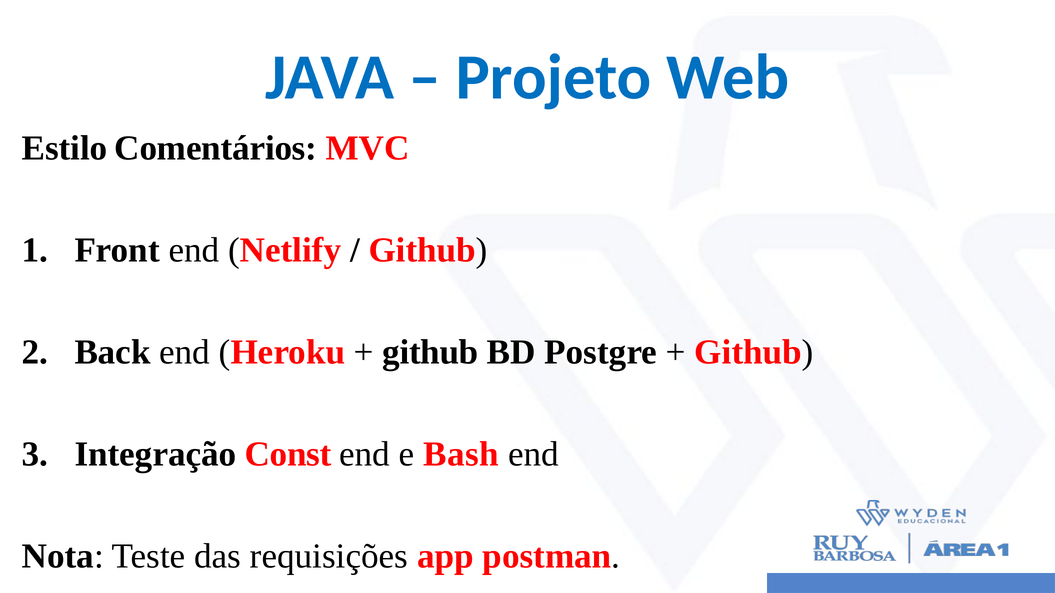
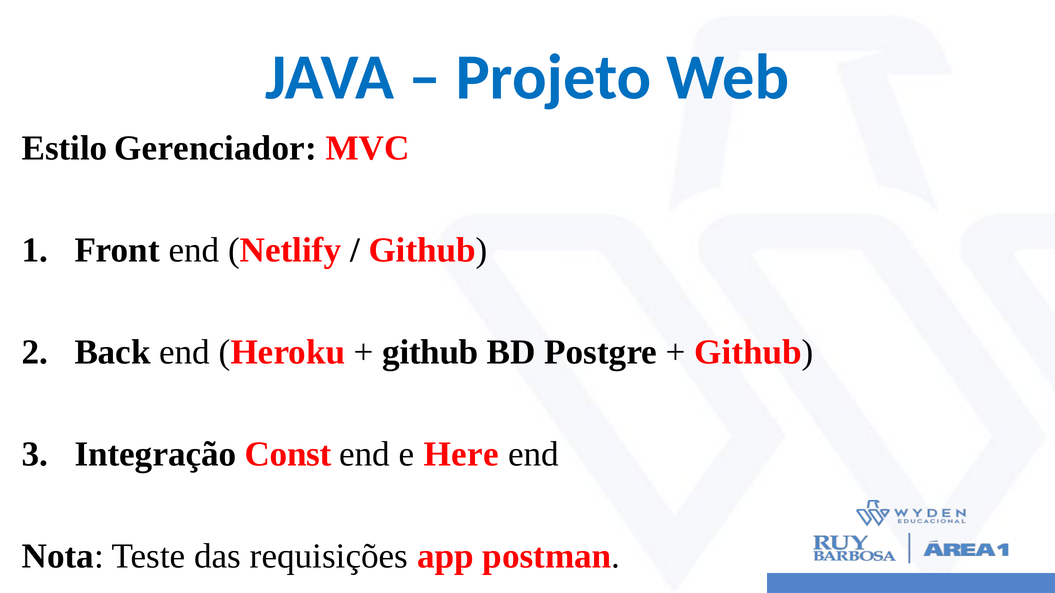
Comentários: Comentários -> Gerenciador
Bash: Bash -> Here
